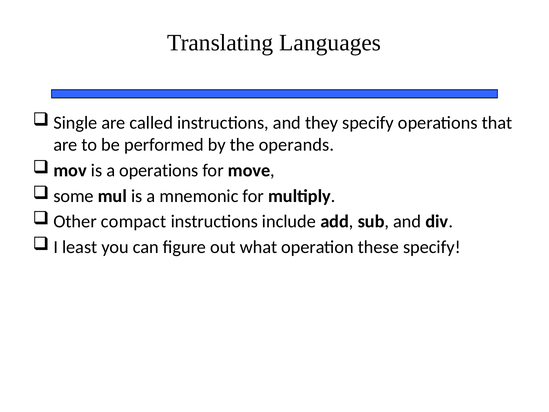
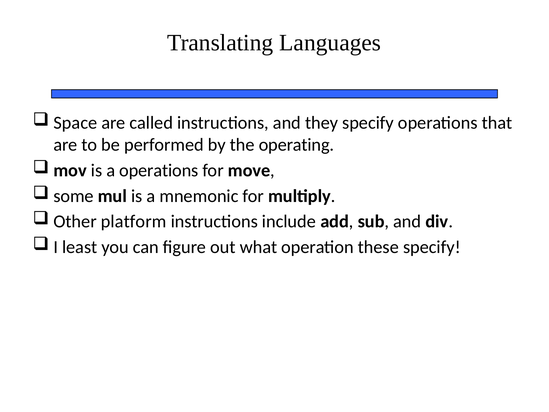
Single: Single -> Space
operands: operands -> operating
compact: compact -> platform
